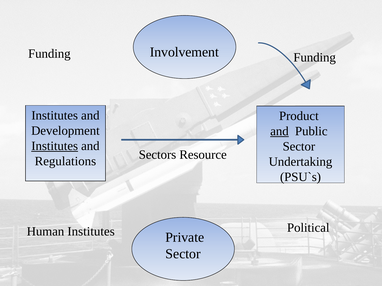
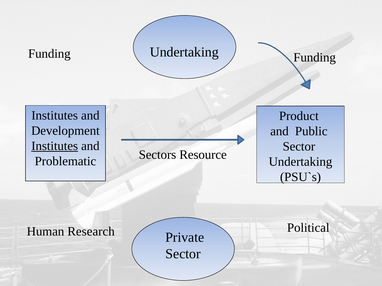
Involvement at (184, 52): Involvement -> Undertaking
and at (279, 131) underline: present -> none
Regulations: Regulations -> Problematic
Human Institutes: Institutes -> Research
